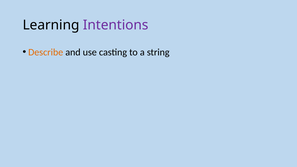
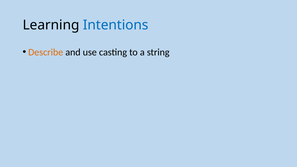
Intentions colour: purple -> blue
